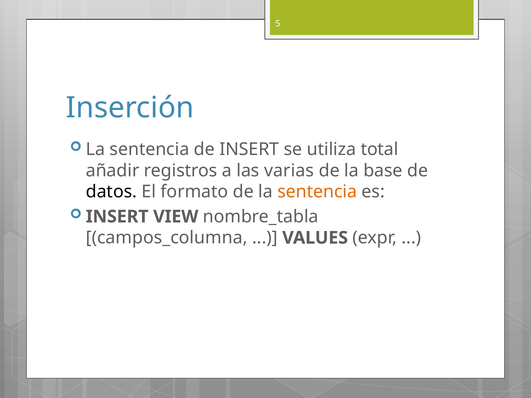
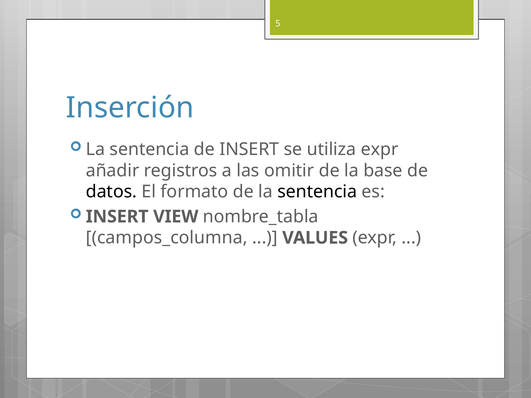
utiliza total: total -> expr
varias: varias -> omitir
sentencia at (317, 192) colour: orange -> black
